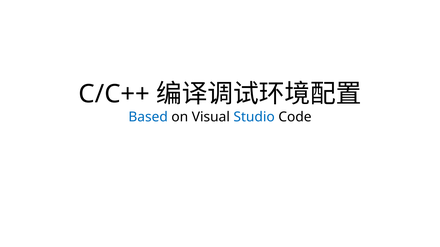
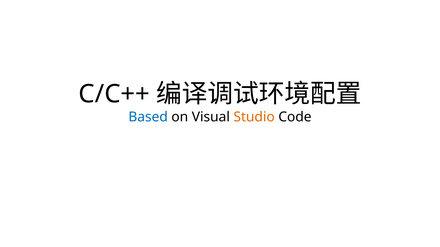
Studio colour: blue -> orange
